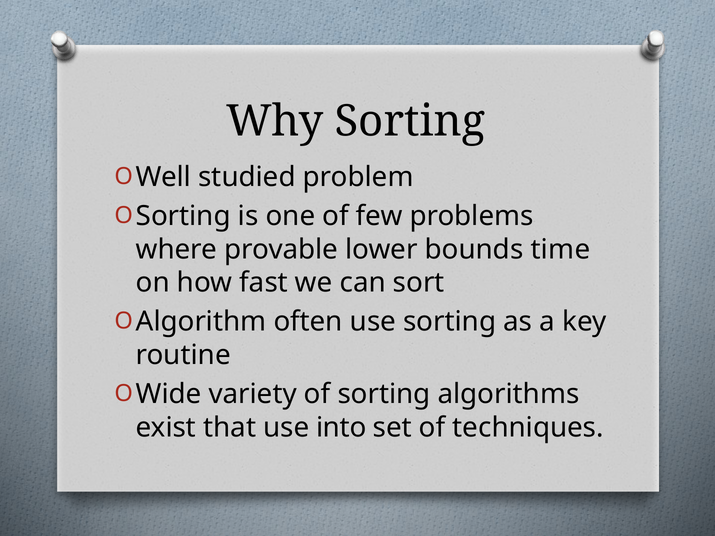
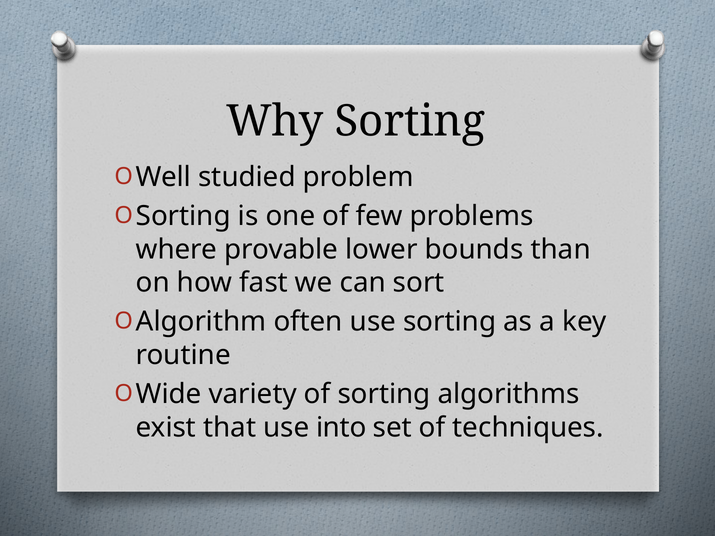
time: time -> than
